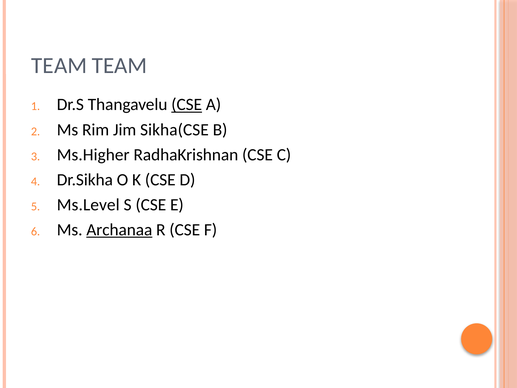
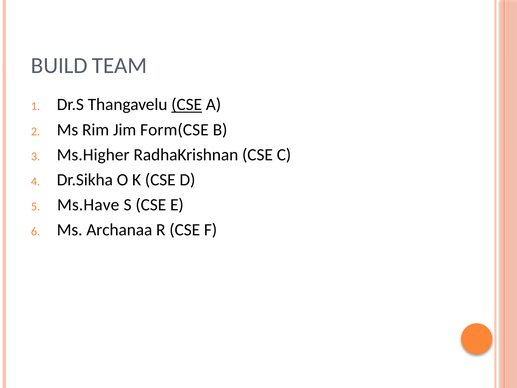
TEAM at (59, 65): TEAM -> BUILD
Sikha(CSE: Sikha(CSE -> Form(CSE
Ms.Level: Ms.Level -> Ms.Have
Archanaa underline: present -> none
